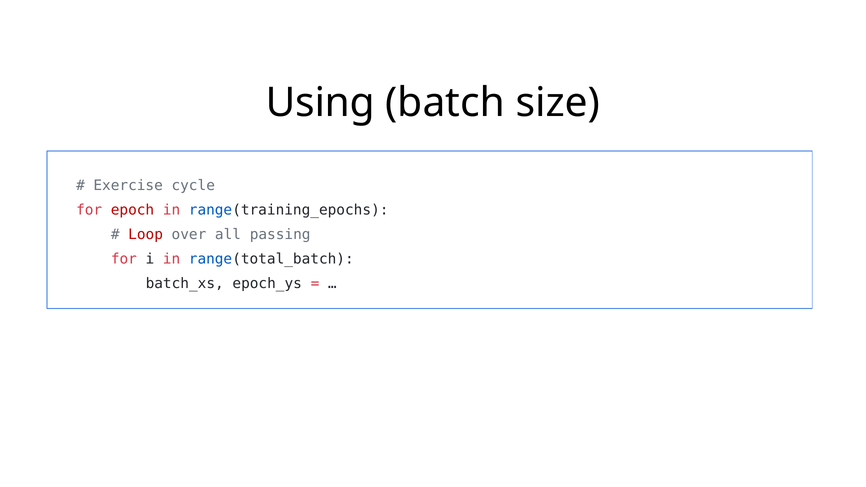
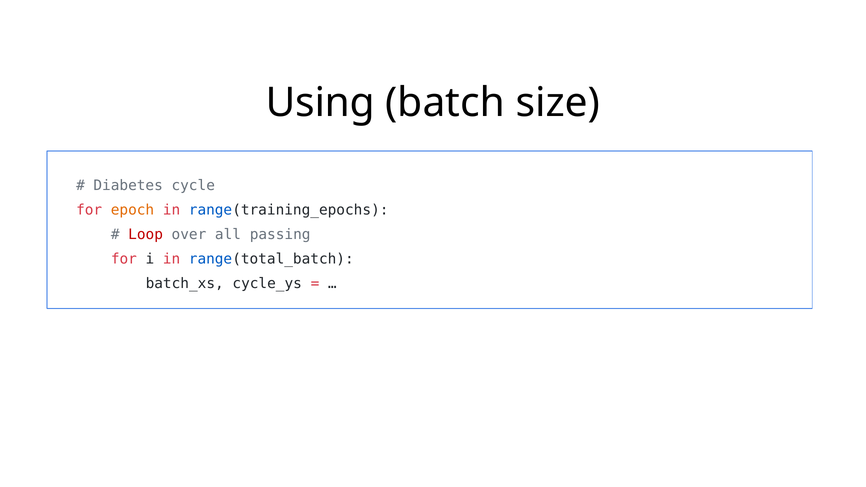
Exercise: Exercise -> Diabetes
epoch colour: red -> orange
epoch_ys: epoch_ys -> cycle_ys
